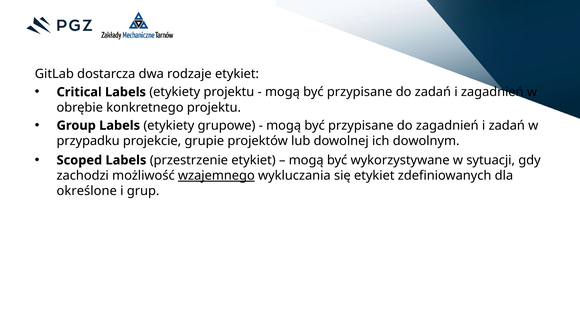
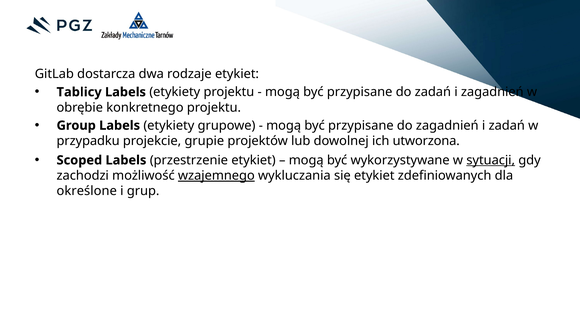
Critical: Critical -> Tablicy
dowolnym: dowolnym -> utworzona
sytuacji underline: none -> present
